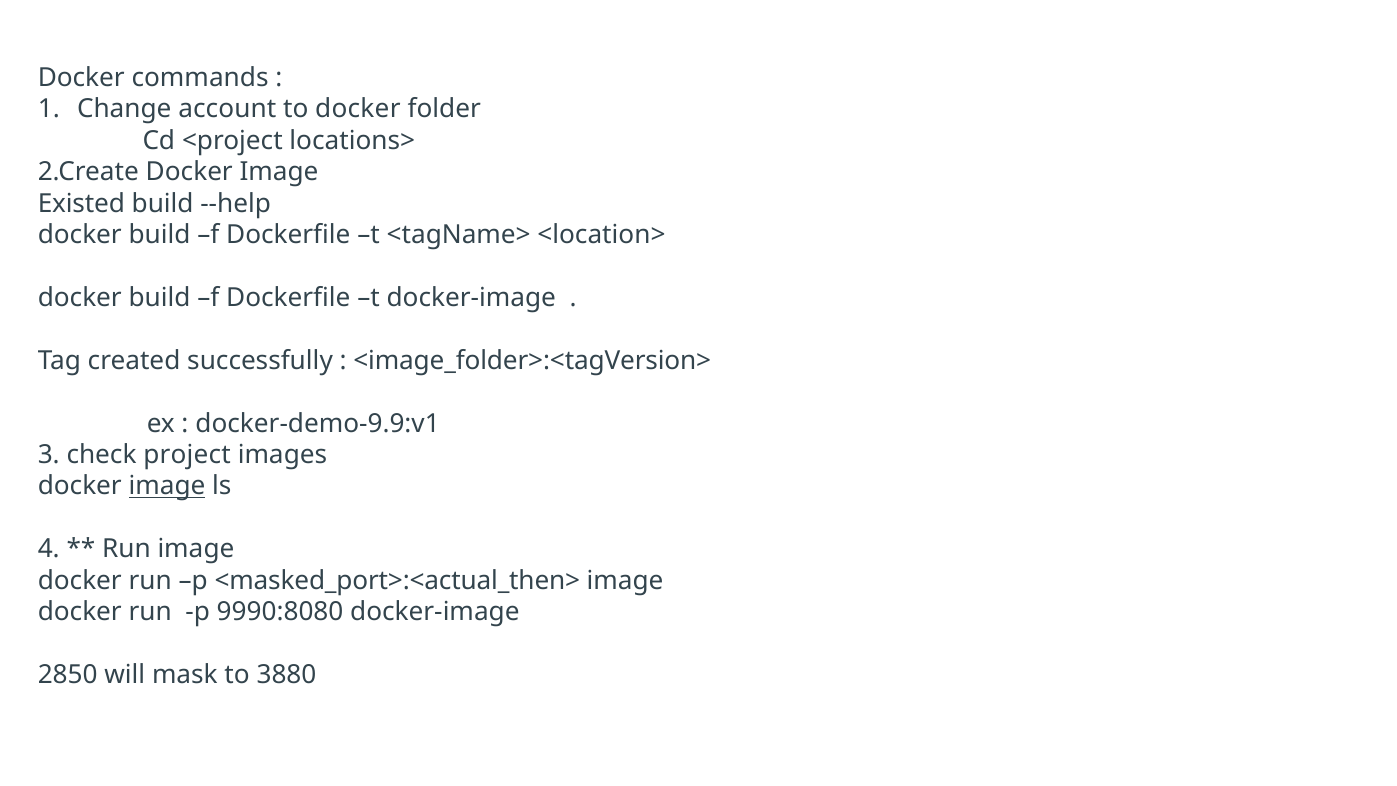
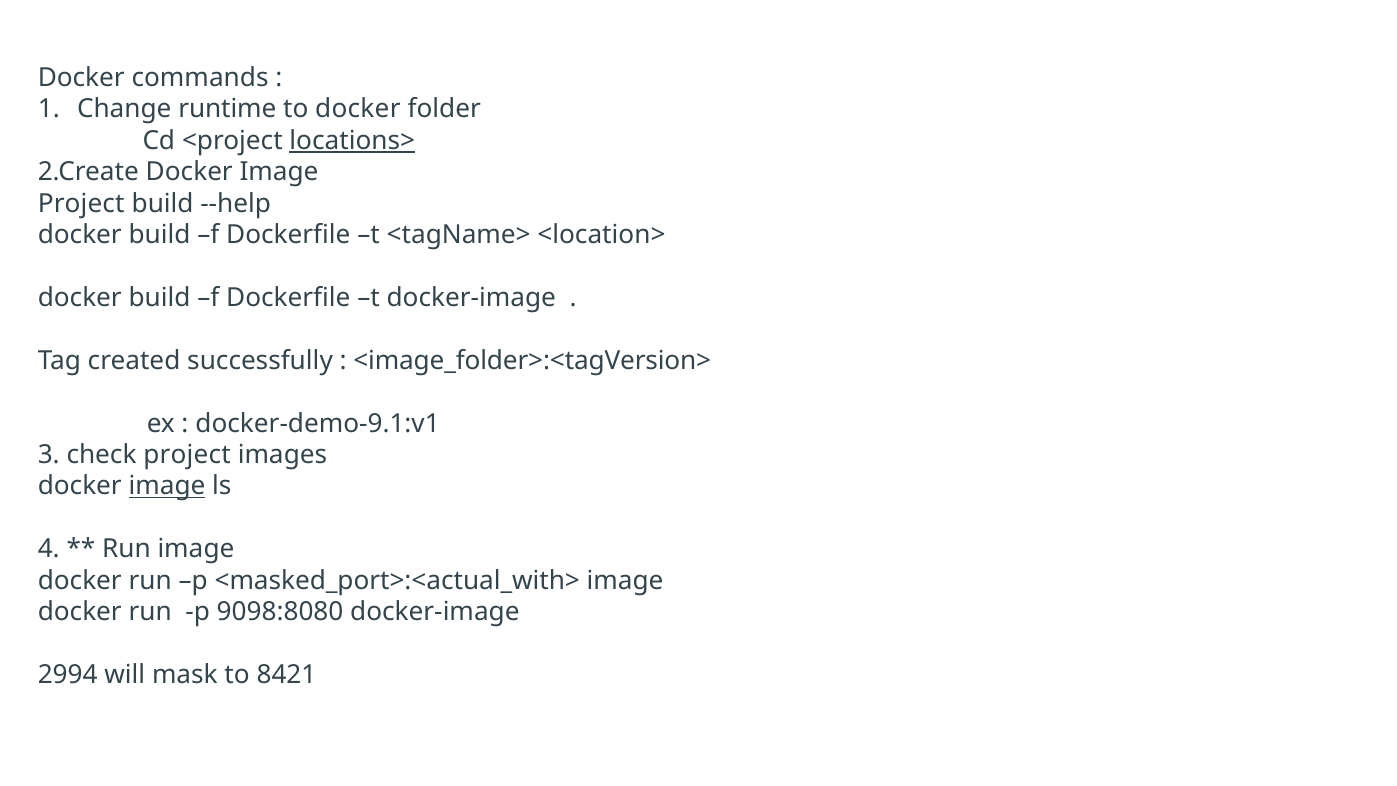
account: account -> runtime
locations> underline: none -> present
Existed at (81, 203): Existed -> Project
docker-demo-9.9:v1: docker-demo-9.9:v1 -> docker-demo-9.1:v1
<masked_port>:<actual_then>: <masked_port>:<actual_then> -> <masked_port>:<actual_with>
9990:8080: 9990:8080 -> 9098:8080
2850: 2850 -> 2994
3880: 3880 -> 8421
